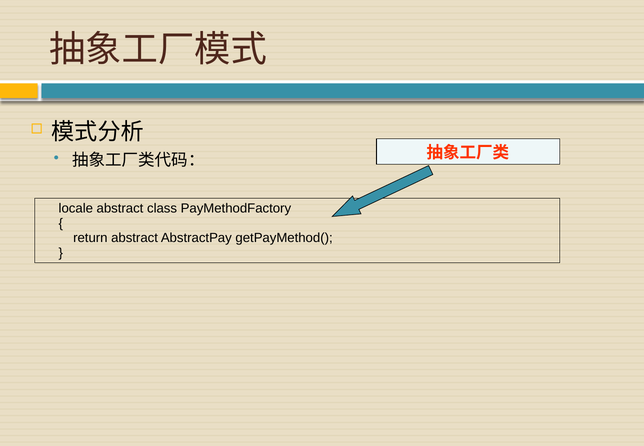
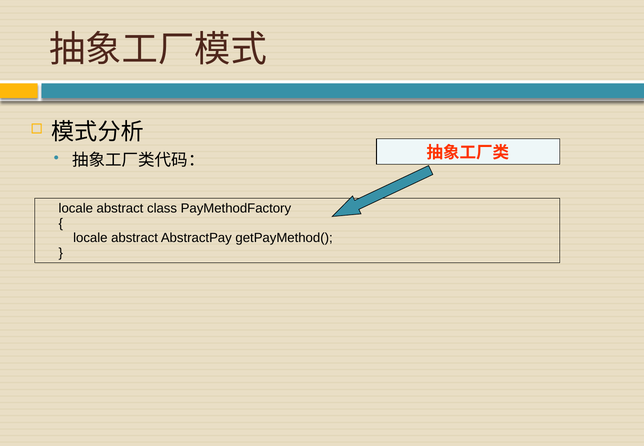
return at (90, 238): return -> locale
